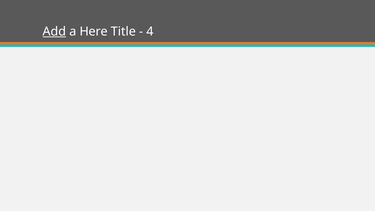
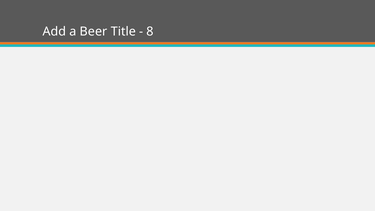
Add underline: present -> none
Here: Here -> Beer
4: 4 -> 8
